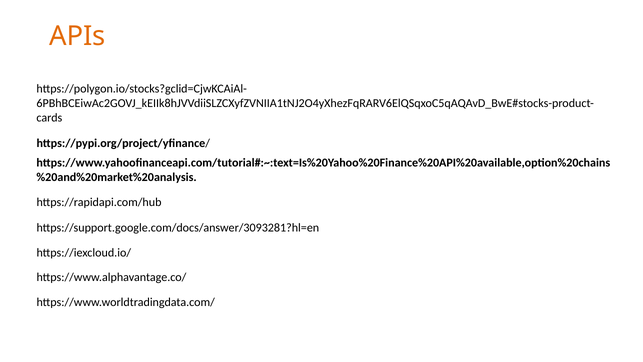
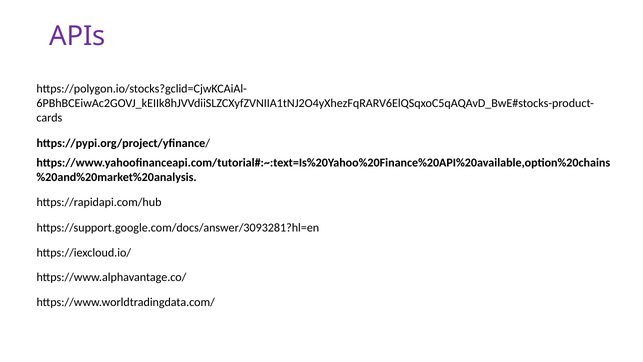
APIs colour: orange -> purple
